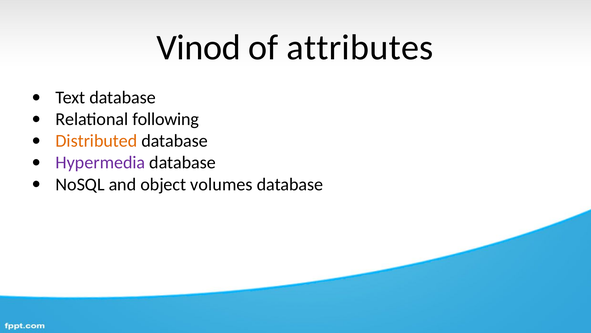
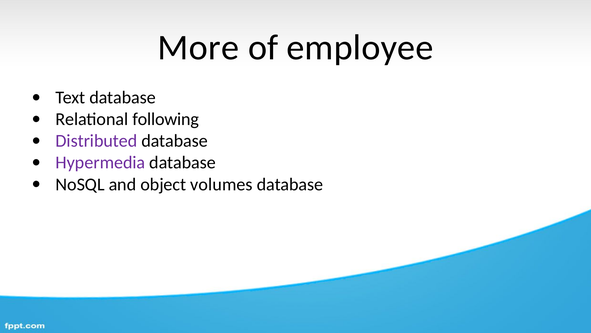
Vinod: Vinod -> More
attributes: attributes -> employee
Distributed colour: orange -> purple
